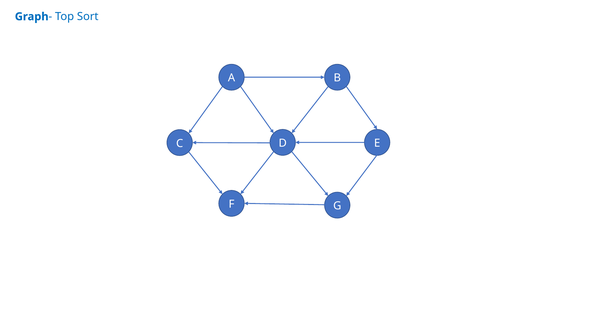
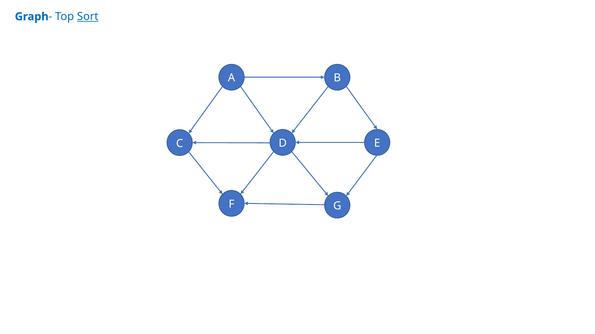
Sort underline: none -> present
